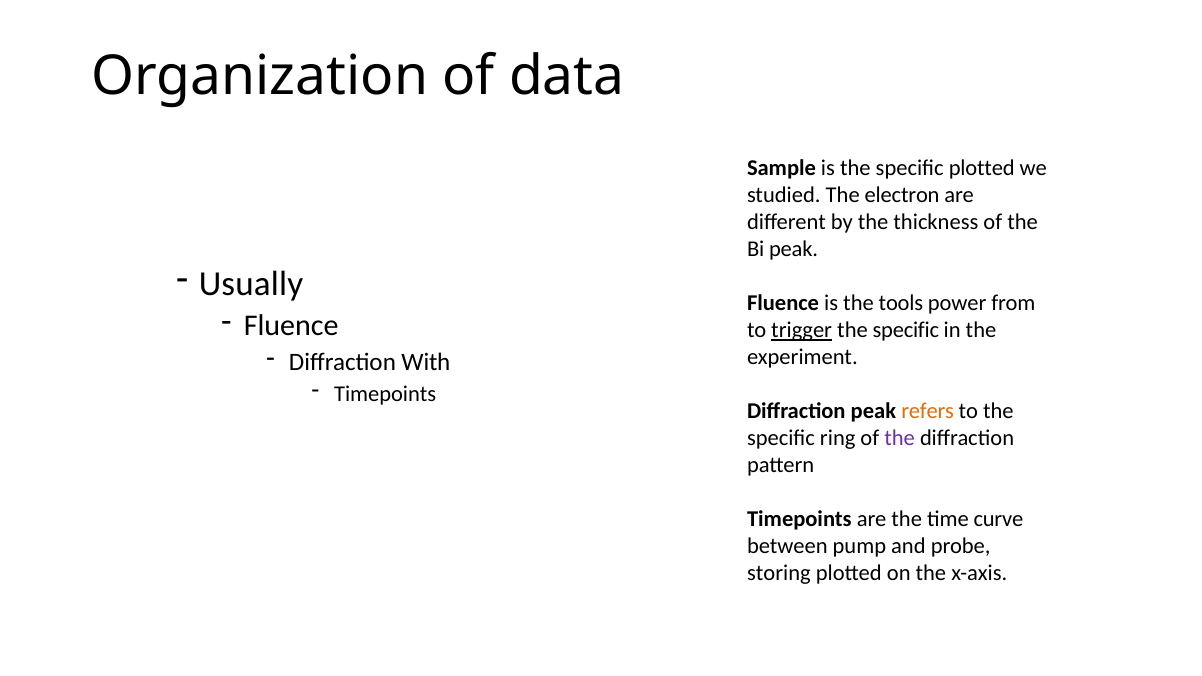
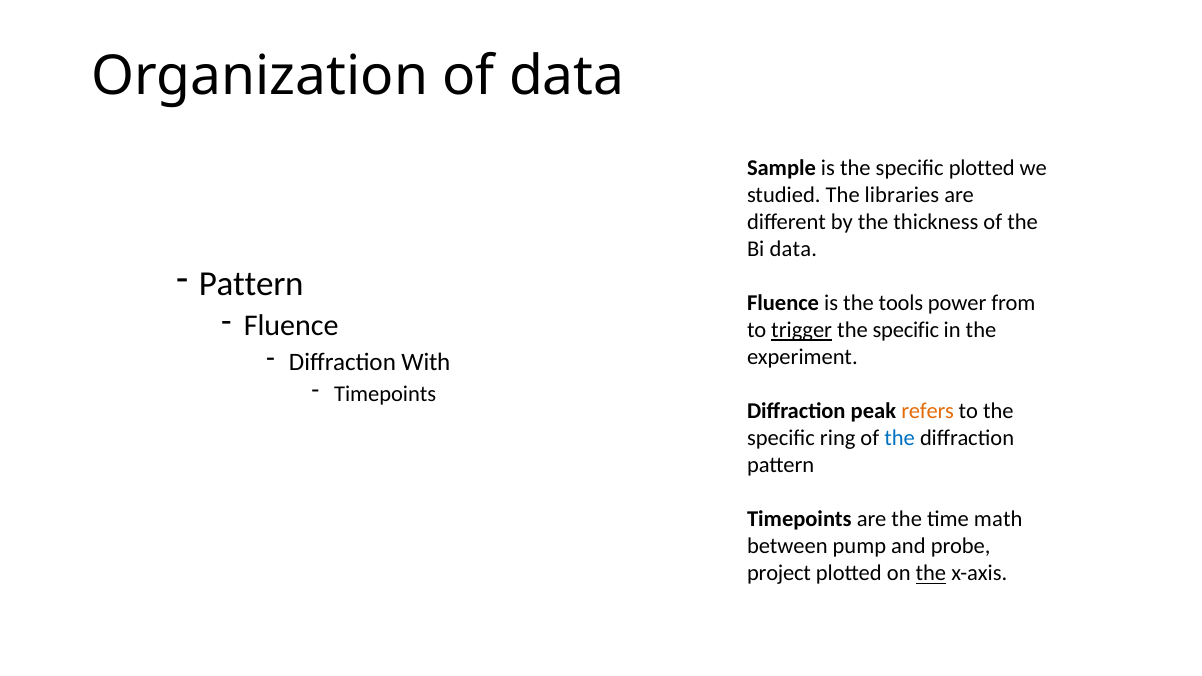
electron: electron -> libraries
Bi peak: peak -> data
Usually at (251, 284): Usually -> Pattern
the at (900, 438) colour: purple -> blue
curve: curve -> math
storing: storing -> project
the at (931, 574) underline: none -> present
